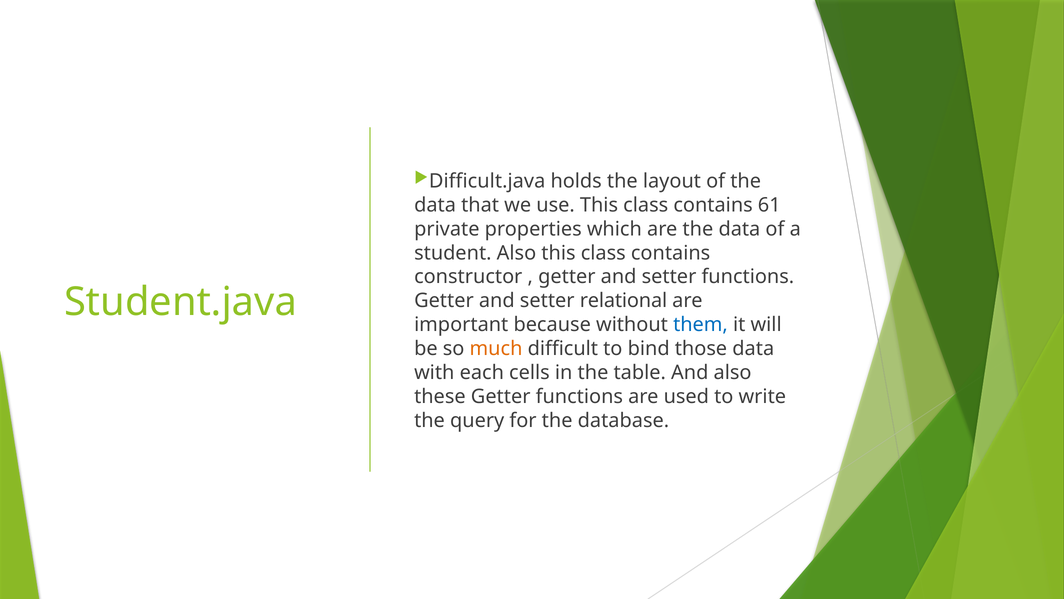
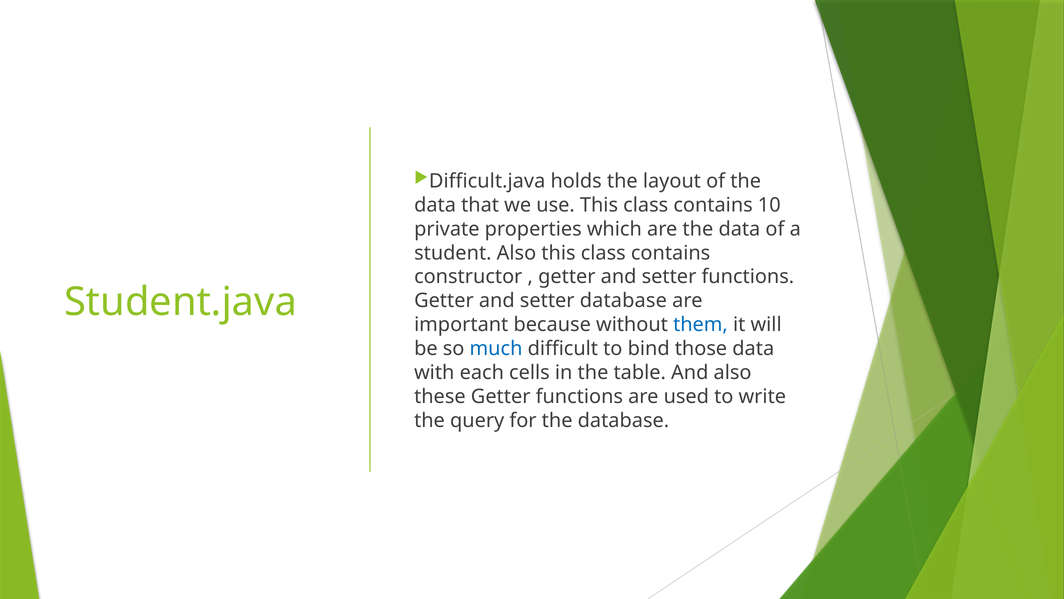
61: 61 -> 10
setter relational: relational -> database
much colour: orange -> blue
